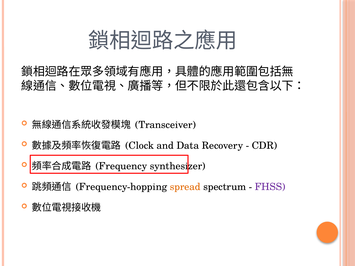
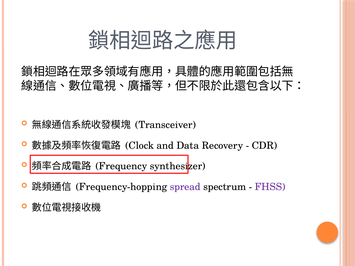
spread colour: orange -> purple
